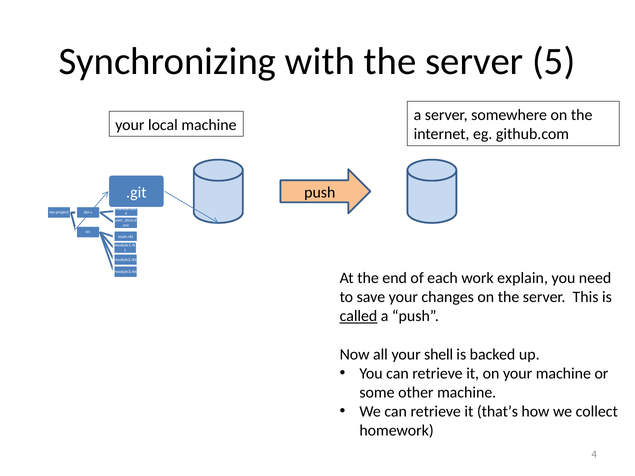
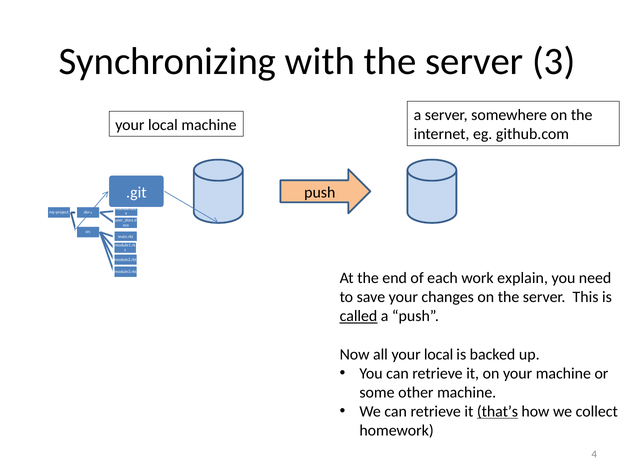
5: 5 -> 3
all your shell: shell -> local
that’s underline: none -> present
